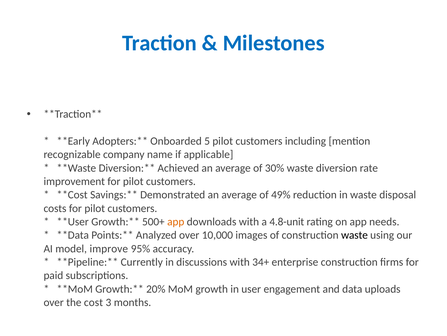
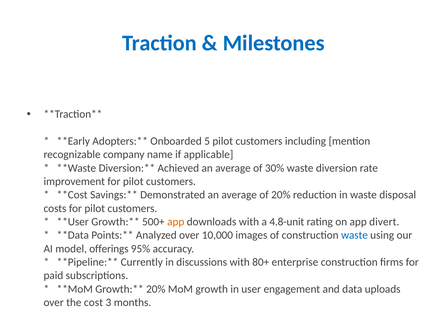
of 49%: 49% -> 20%
needs: needs -> divert
waste at (354, 235) colour: black -> blue
improve: improve -> offerings
34+: 34+ -> 80+
